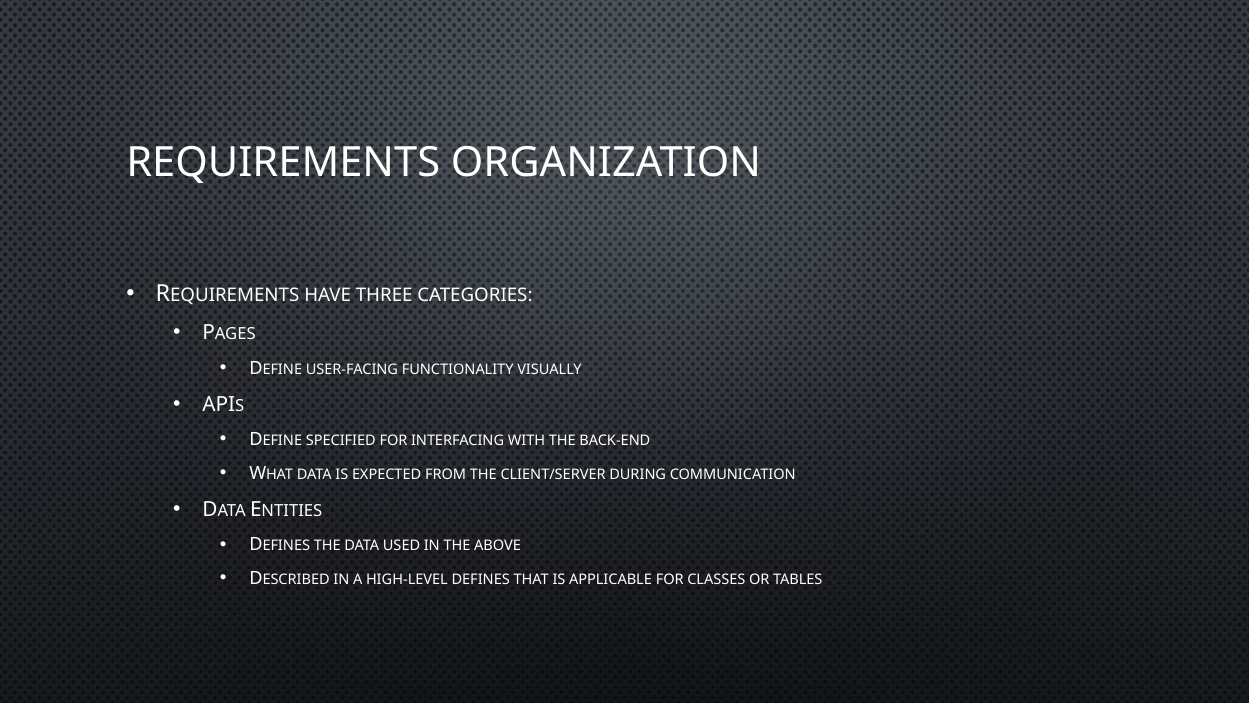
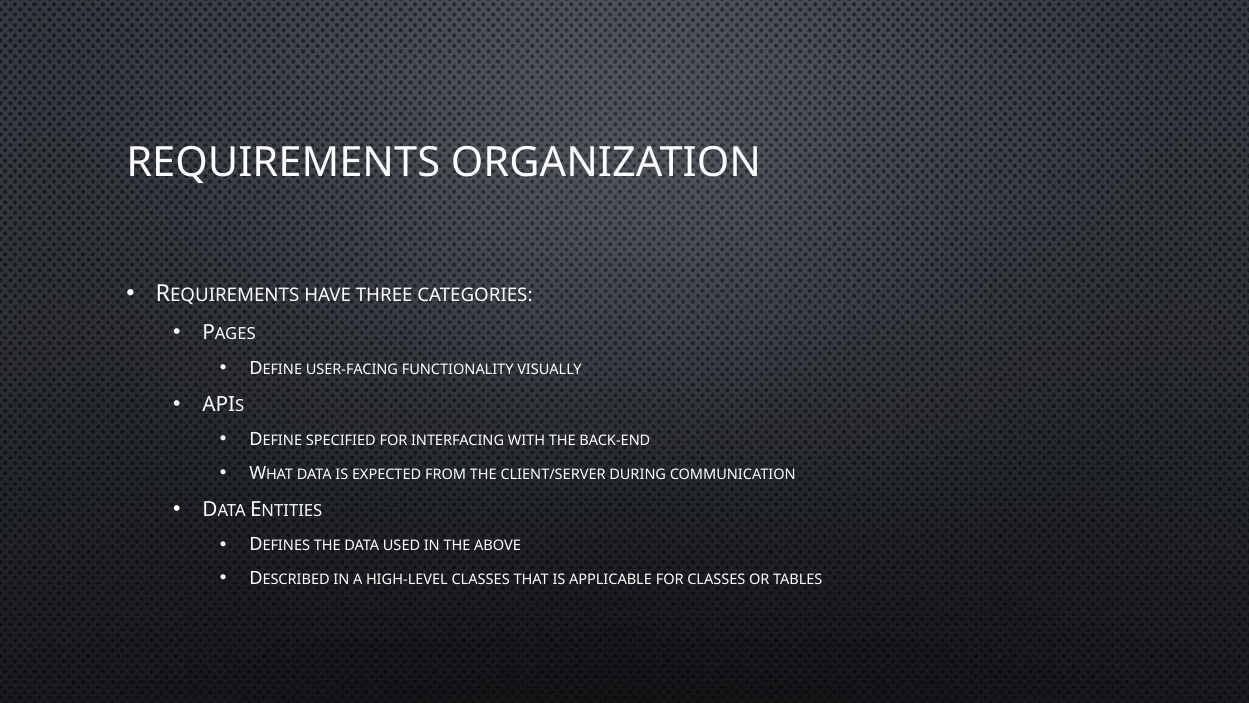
HIGH-LEVEL DEFINES: DEFINES -> CLASSES
